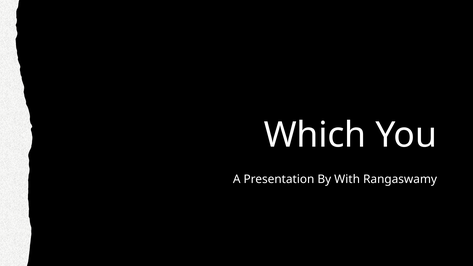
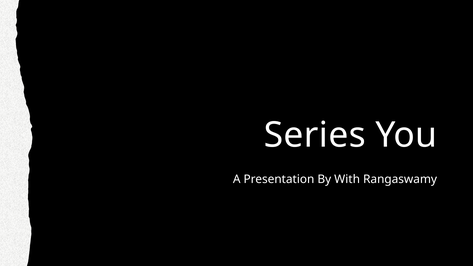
Which: Which -> Series
